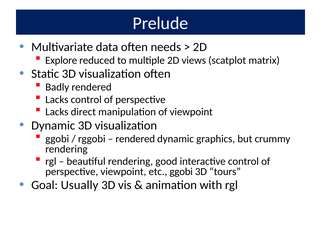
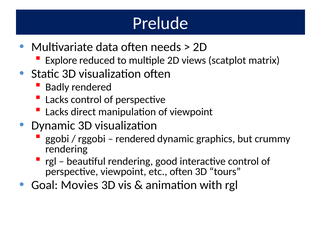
etc ggobi: ggobi -> often
Usually: Usually -> Movies
